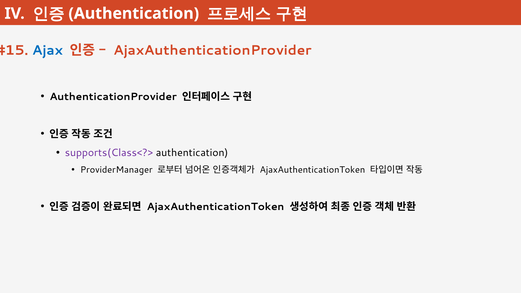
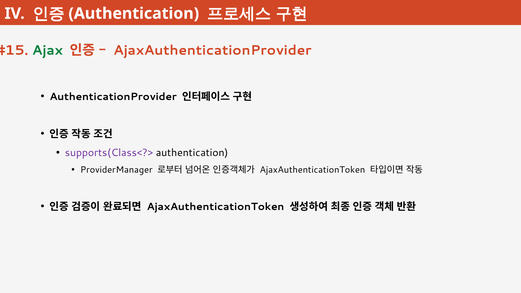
Ajax colour: blue -> green
